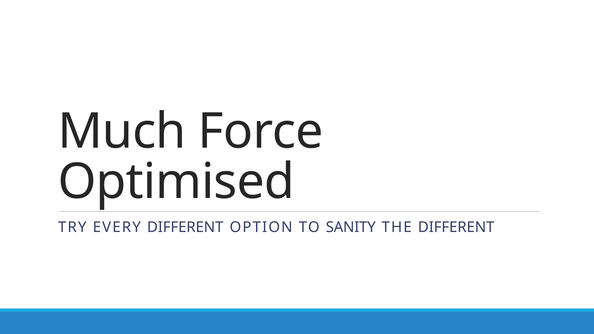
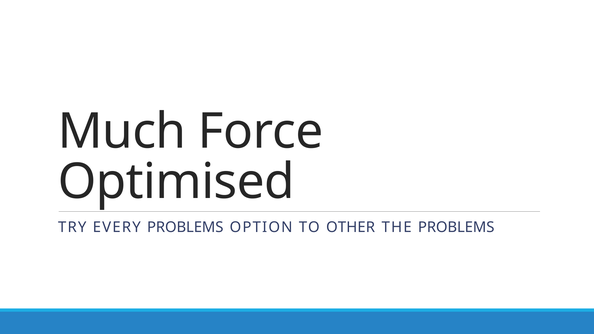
EVERY DIFFERENT: DIFFERENT -> PROBLEMS
SANITY: SANITY -> OTHER
THE DIFFERENT: DIFFERENT -> PROBLEMS
